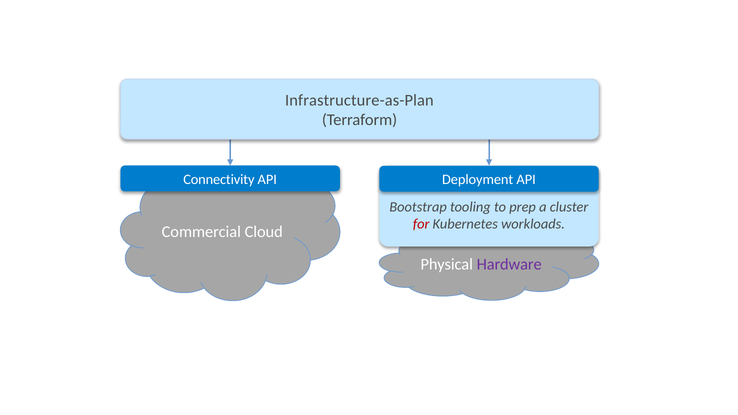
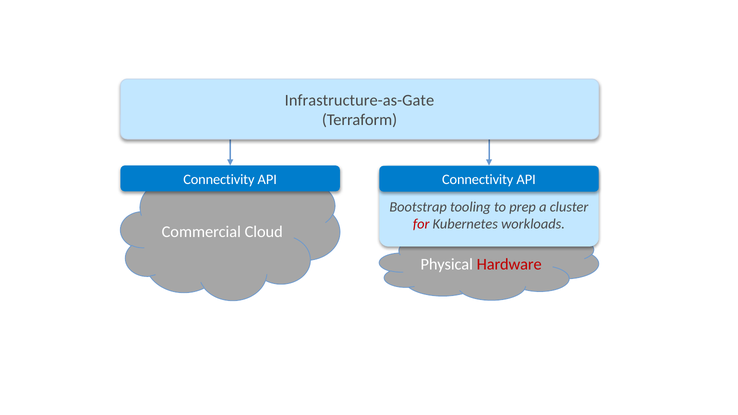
Infrastructure-as-Plan: Infrastructure-as-Plan -> Infrastructure-as-Gate
Deployment at (478, 180): Deployment -> Connectivity
Hardware colour: purple -> red
